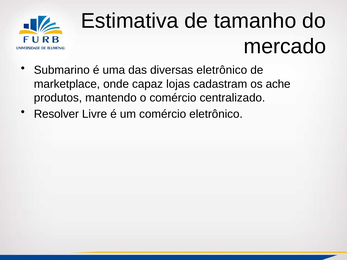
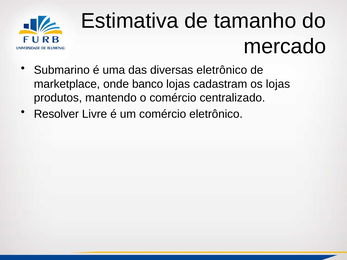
capaz: capaz -> banco
os ache: ache -> lojas
